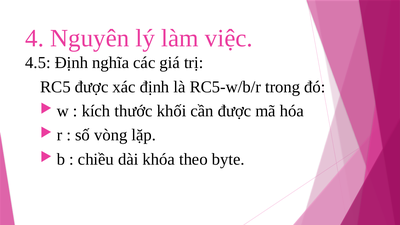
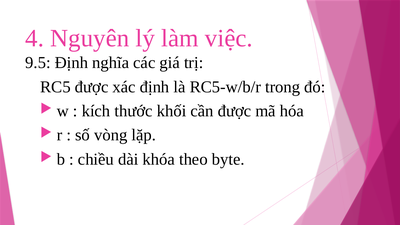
4.5: 4.5 -> 9.5
